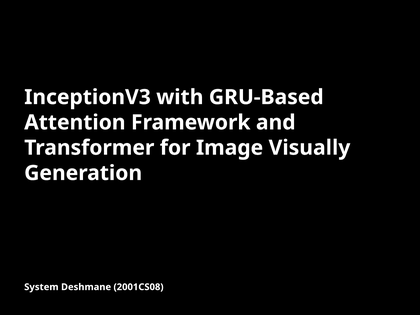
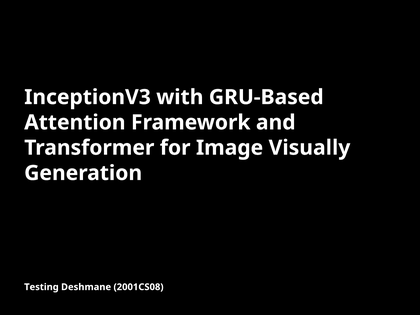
System: System -> Testing
